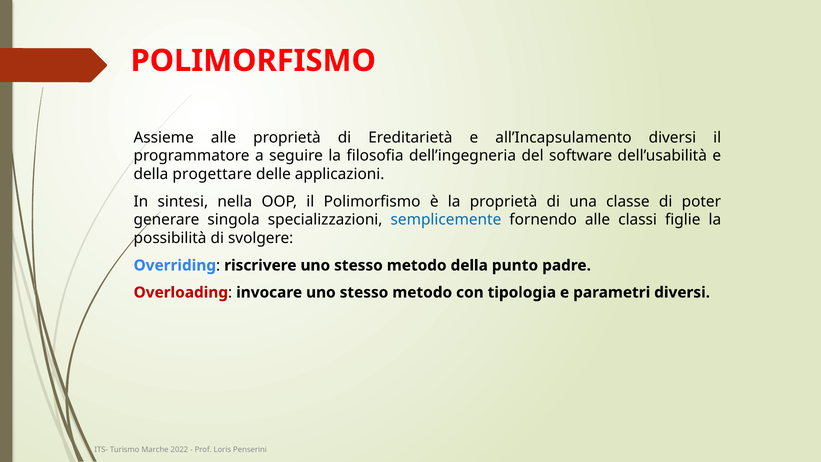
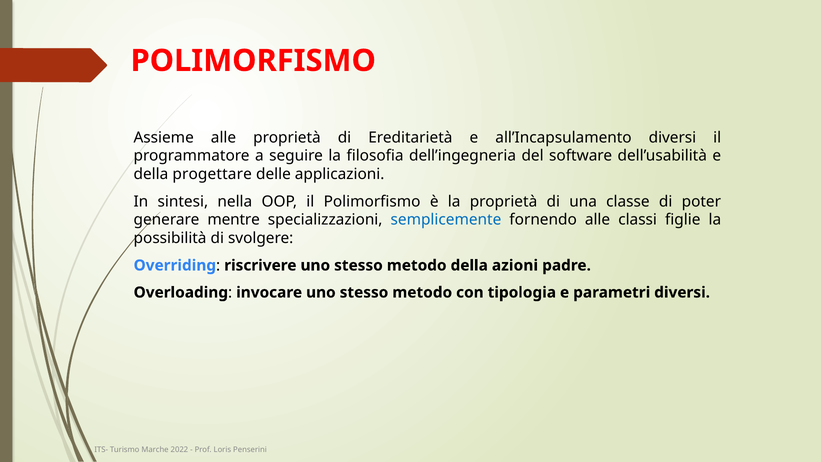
singola: singola -> mentre
punto: punto -> azioni
Overloading colour: red -> black
